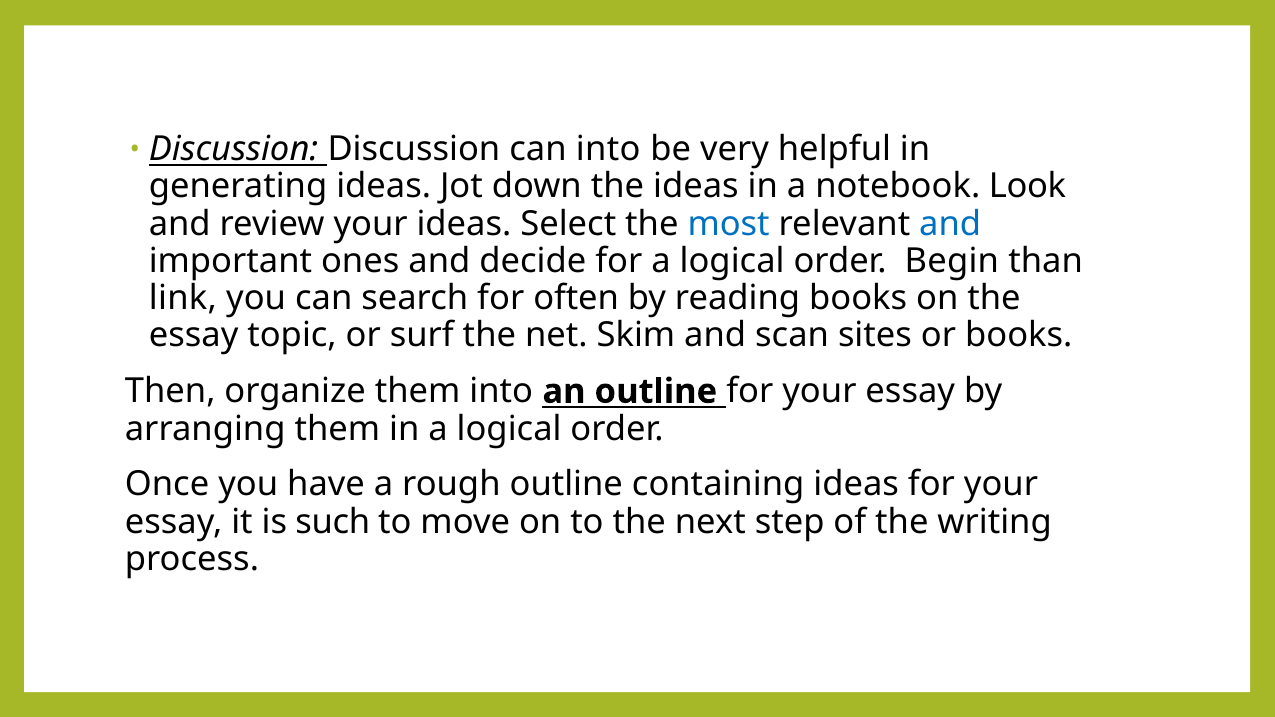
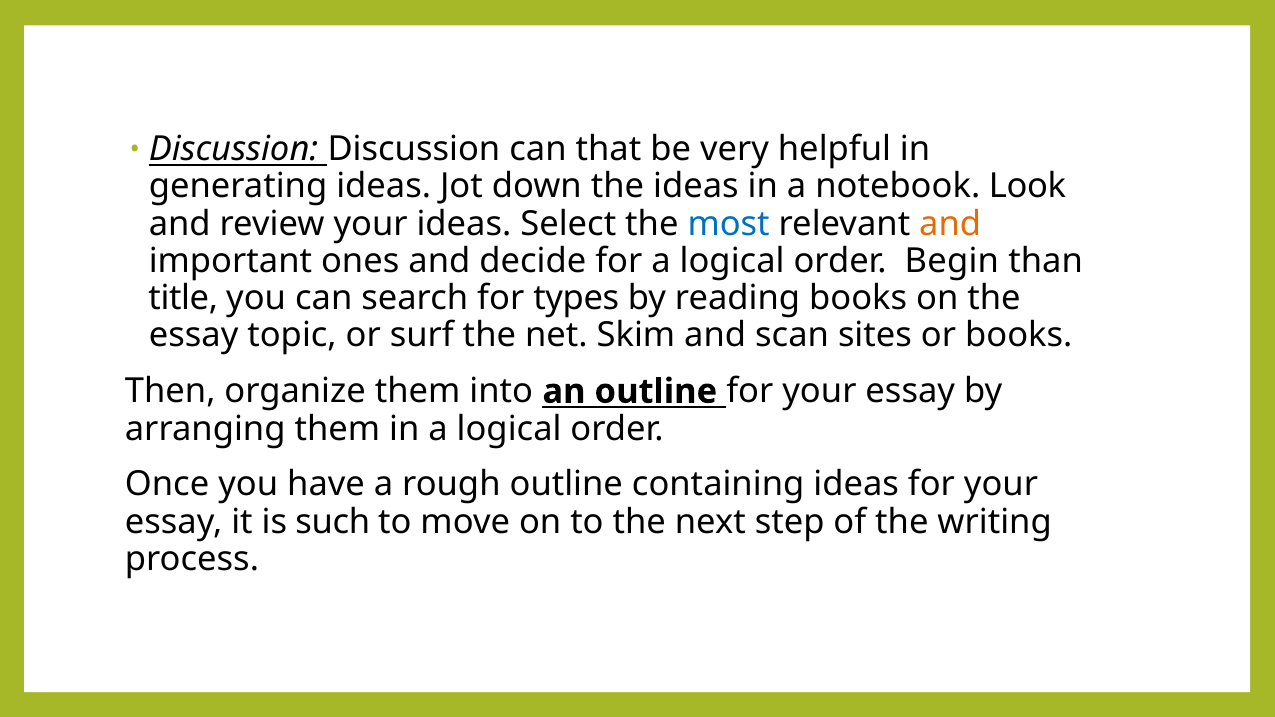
can into: into -> that
and at (950, 224) colour: blue -> orange
link: link -> title
often: often -> types
